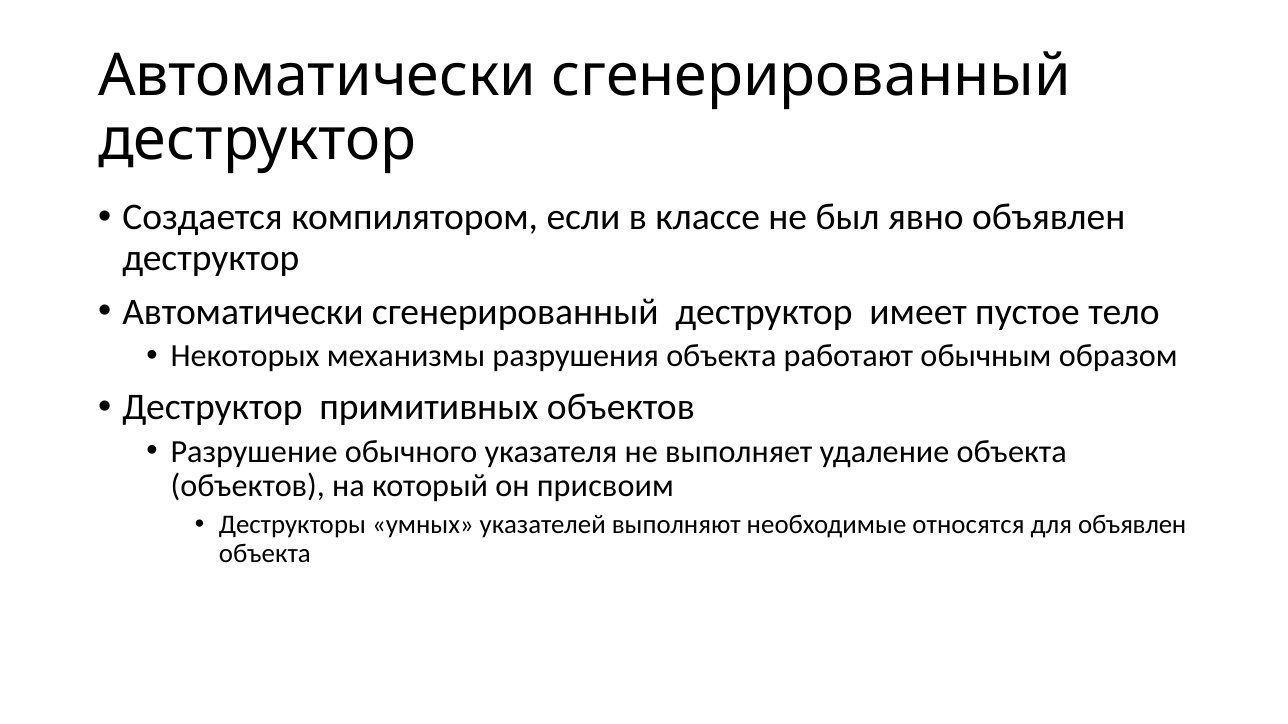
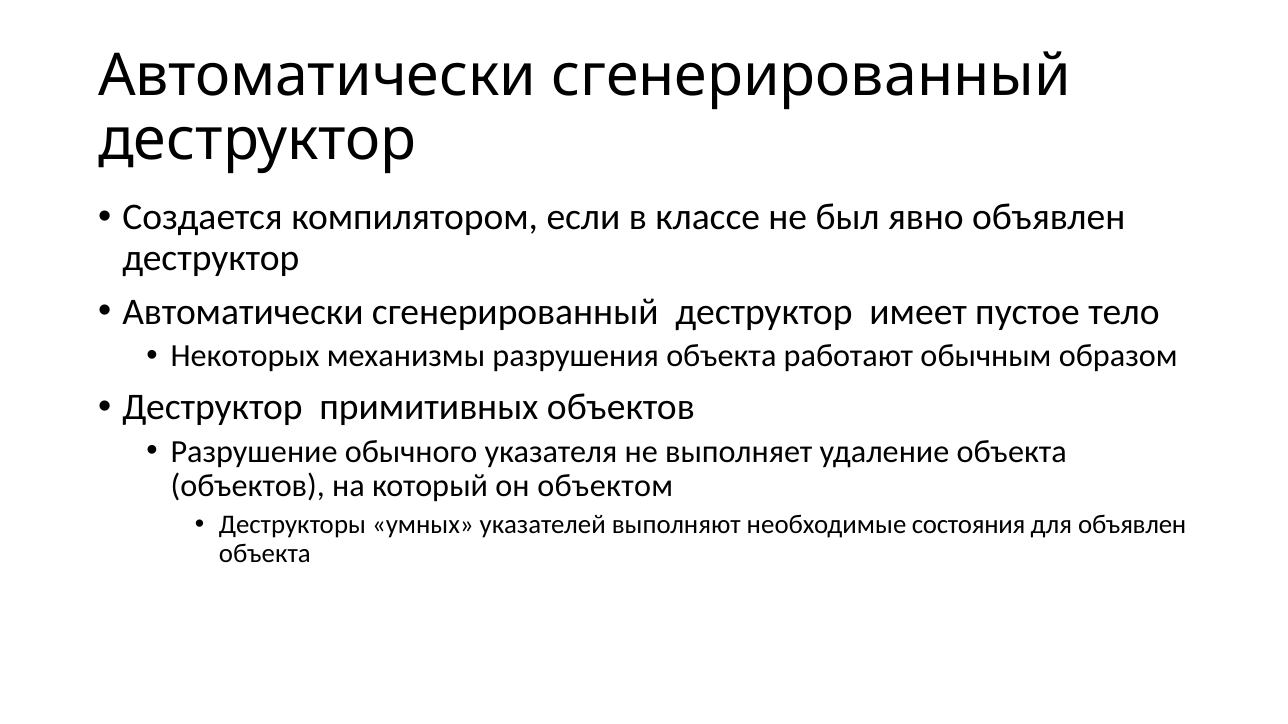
присвоим: присвоим -> объектом
относятся: относятся -> состояния
